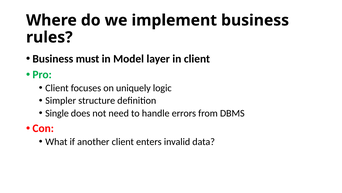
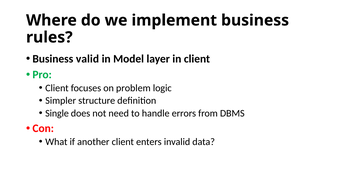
must: must -> valid
uniquely: uniquely -> problem
